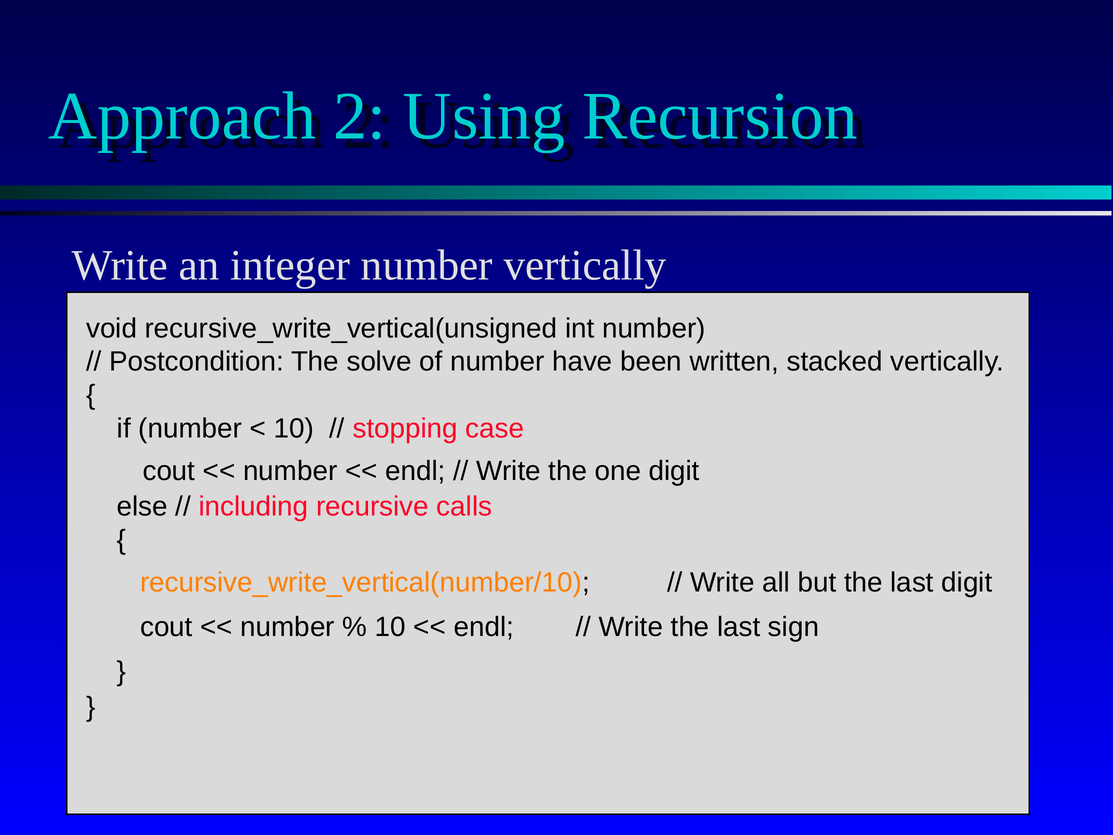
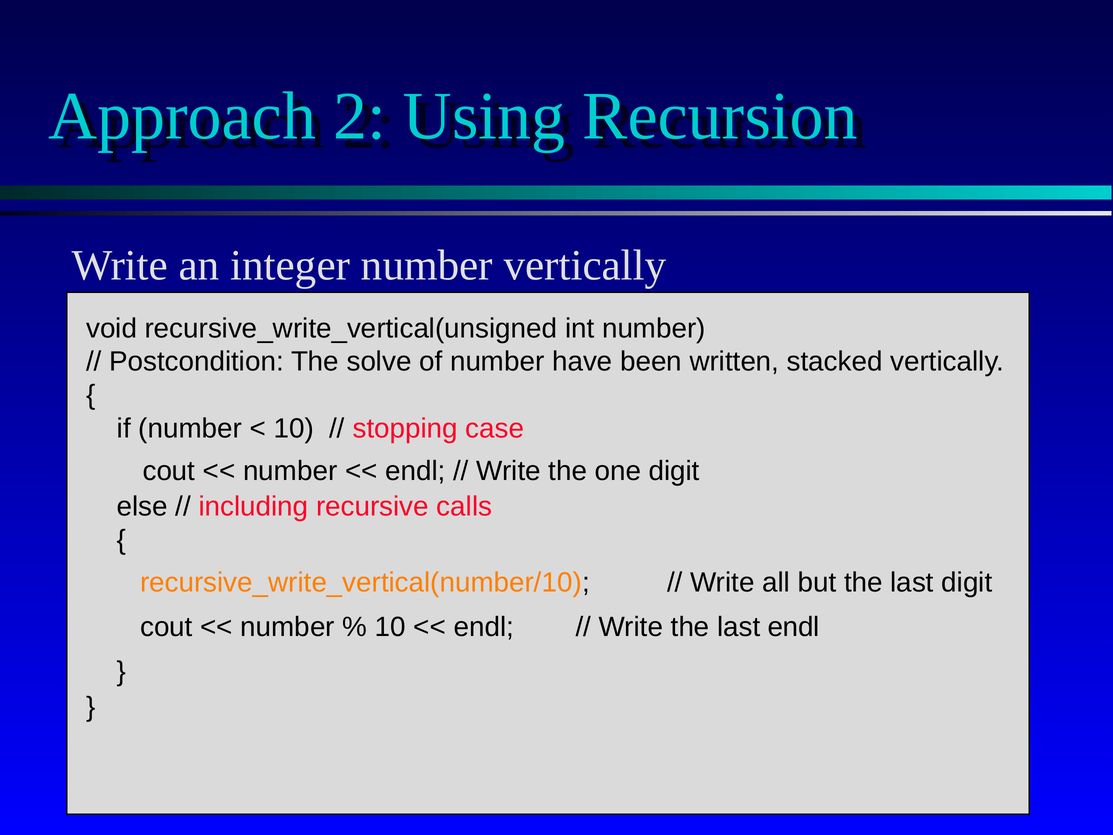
last sign: sign -> endl
